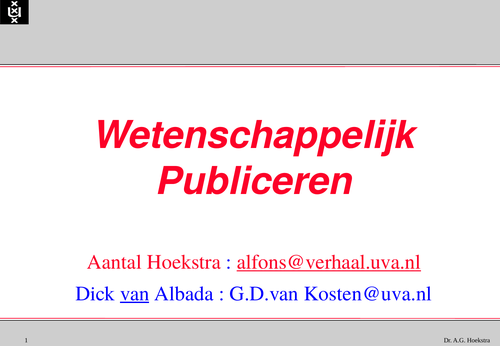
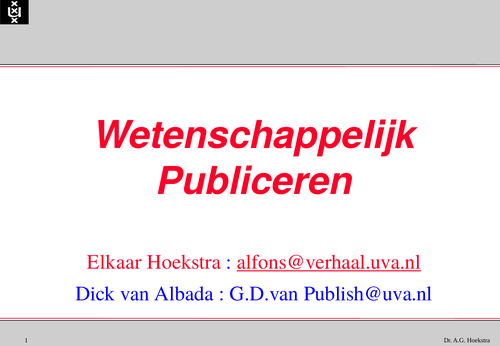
Aantal: Aantal -> Elkaar
van underline: present -> none
Kosten@uva.nl: Kosten@uva.nl -> Publish@uva.nl
